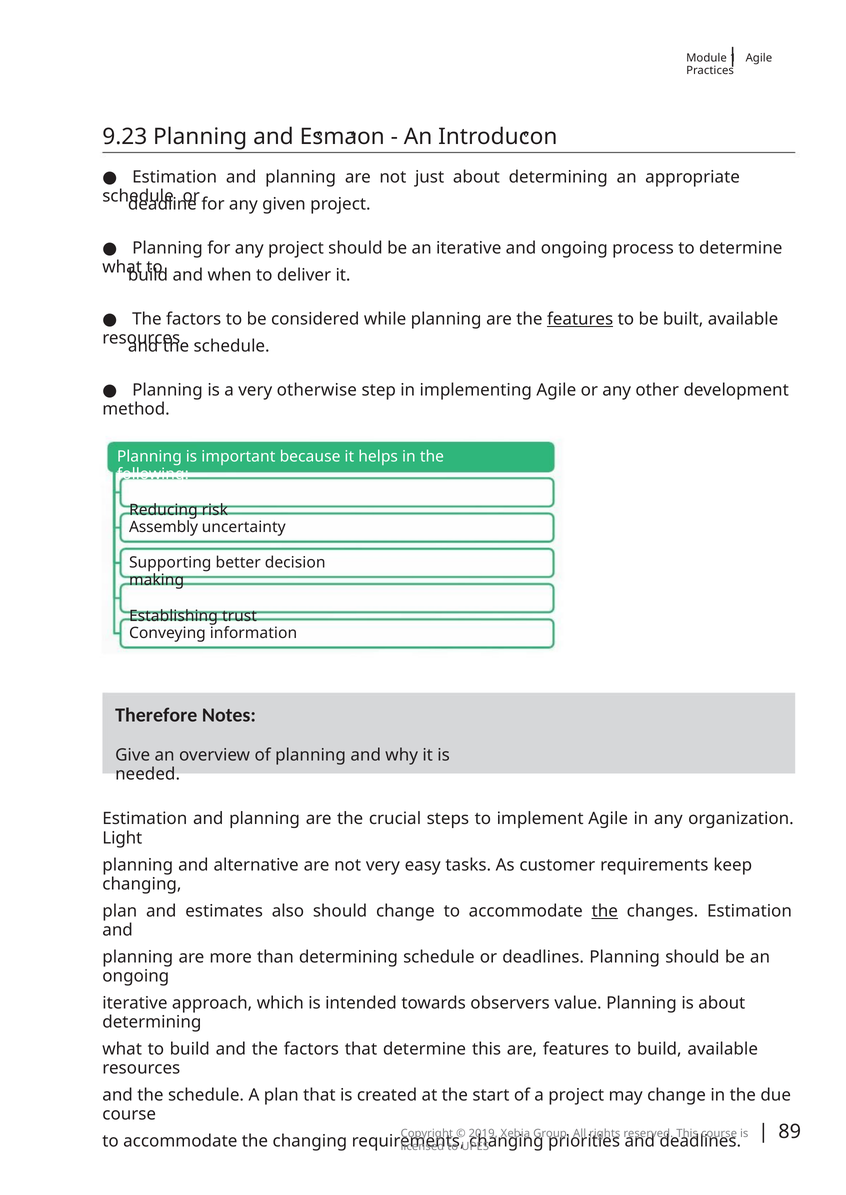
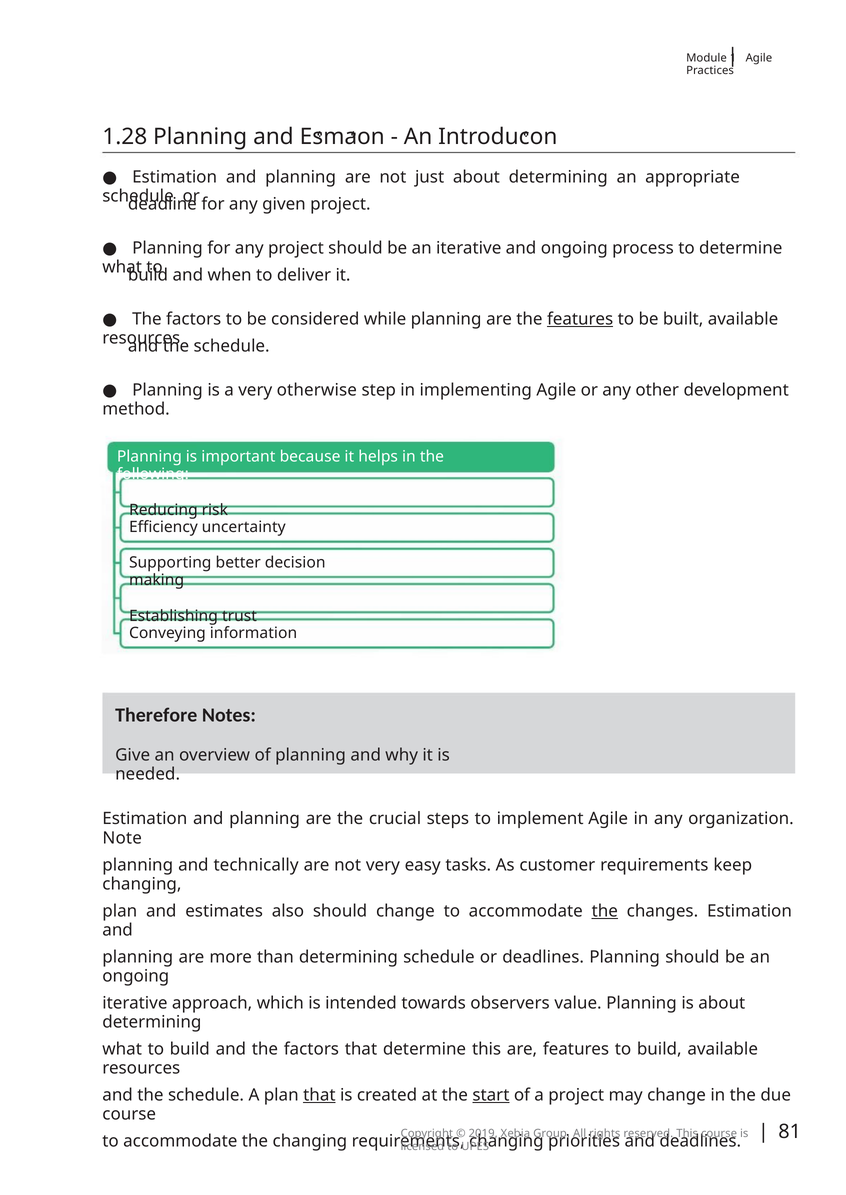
9.23: 9.23 -> 1.28
Assembly: Assembly -> Eﬃciency
Light: Light -> Note
alternative: alternative -> technically
that at (319, 1096) underline: none -> present
start underline: none -> present
89: 89 -> 81
